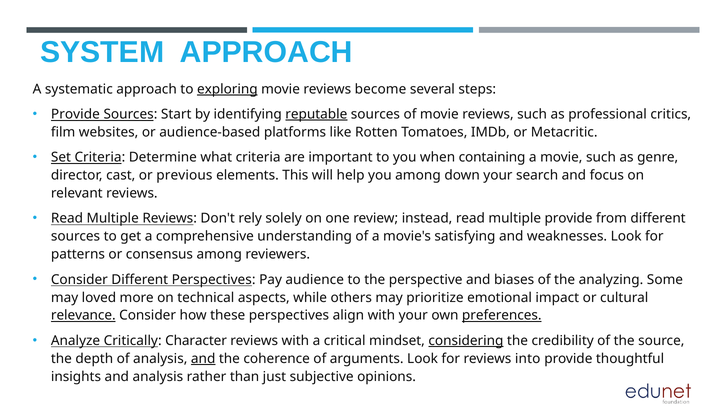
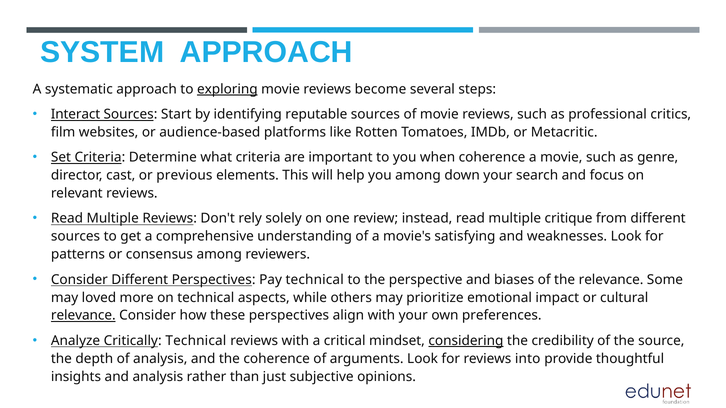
Provide at (75, 114): Provide -> Interact
reputable underline: present -> none
when containing: containing -> coherence
multiple provide: provide -> critique
Pay audience: audience -> technical
the analyzing: analyzing -> relevance
preferences underline: present -> none
Critically Character: Character -> Technical
and at (203, 359) underline: present -> none
